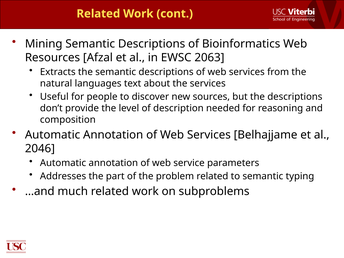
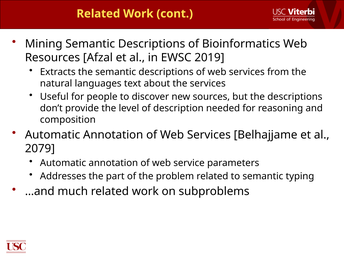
2063: 2063 -> 2019
2046: 2046 -> 2079
